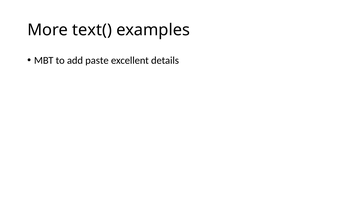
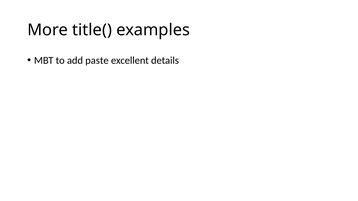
text(: text( -> title(
